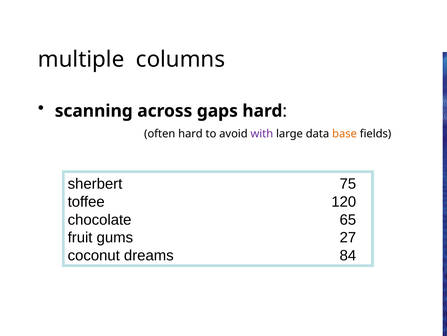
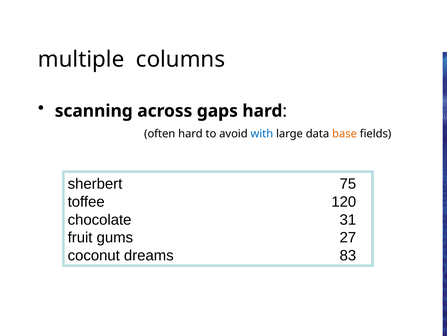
with colour: purple -> blue
65: 65 -> 31
84: 84 -> 83
